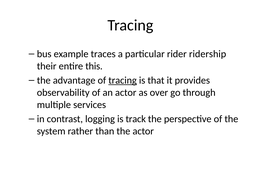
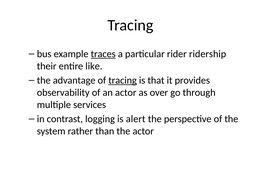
traces underline: none -> present
this: this -> like
track: track -> alert
